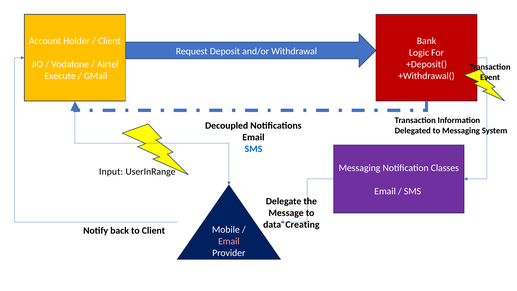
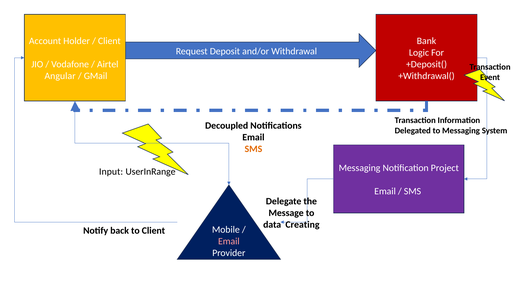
Execute: Execute -> Angular
SMS at (253, 149) colour: blue -> orange
Classes: Classes -> Project
